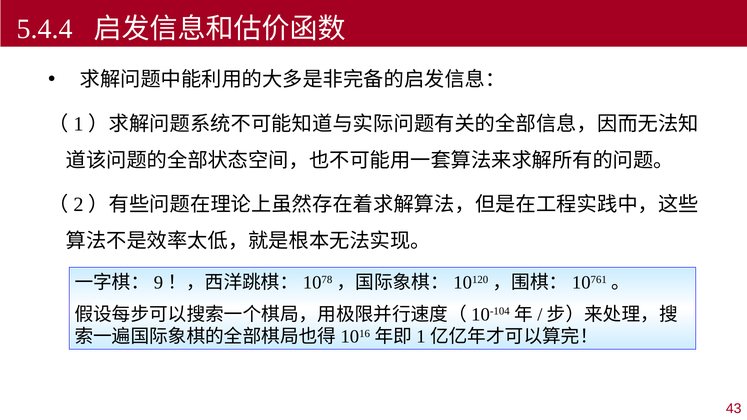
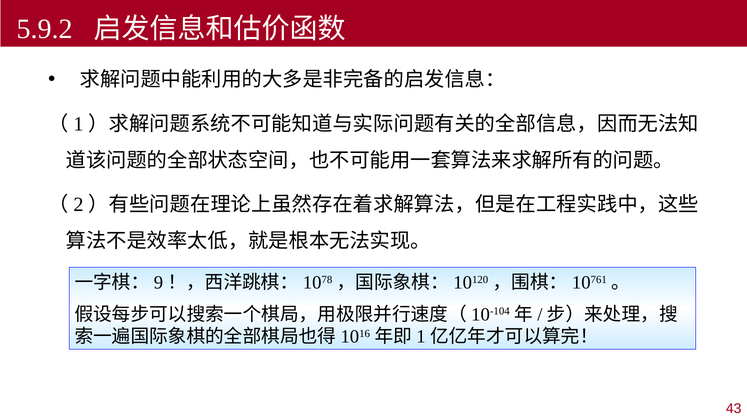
5.4.4: 5.4.4 -> 5.9.2
